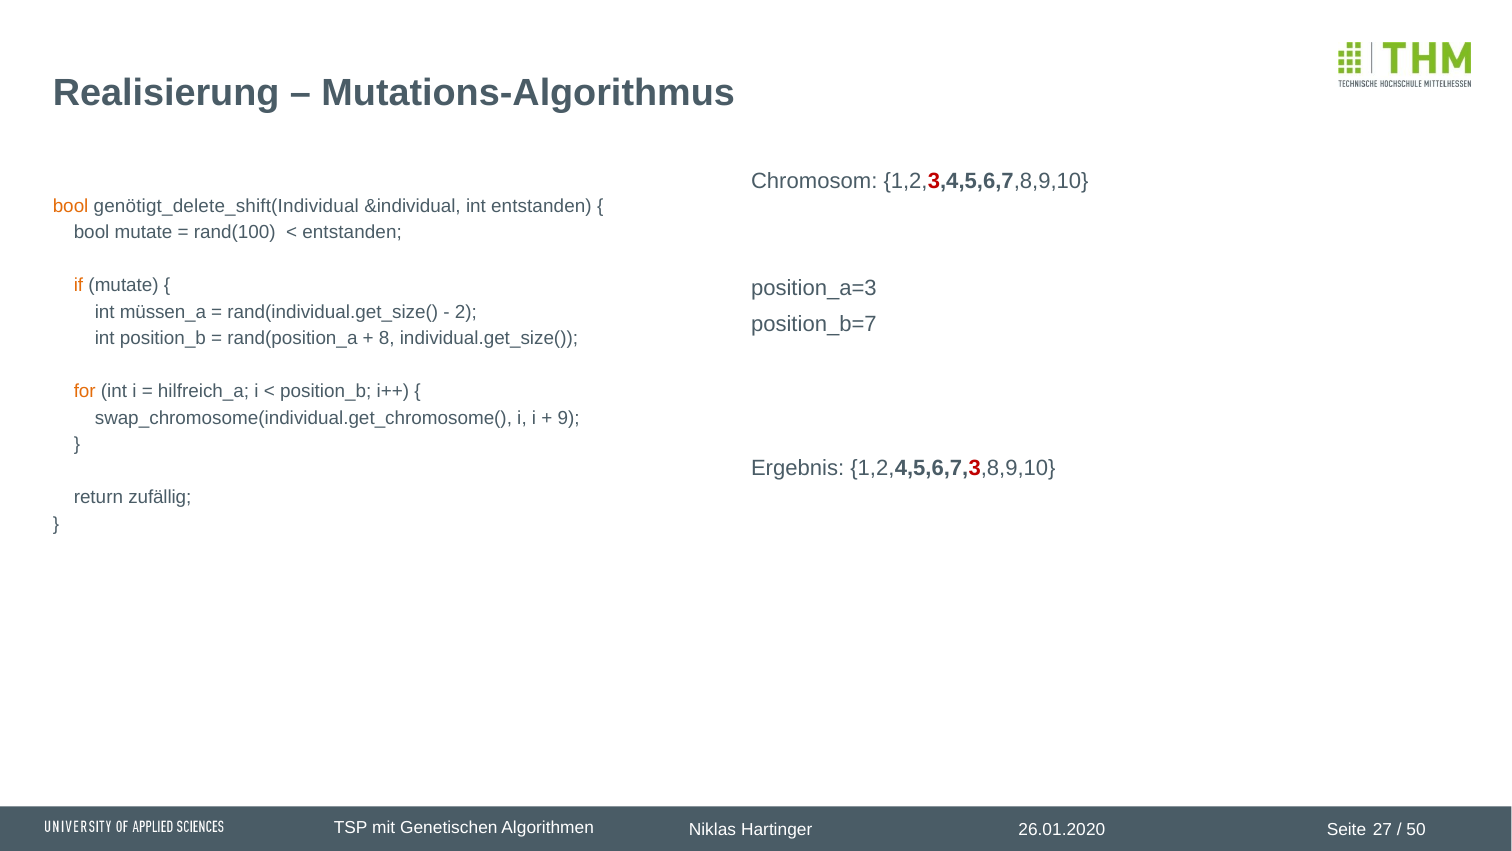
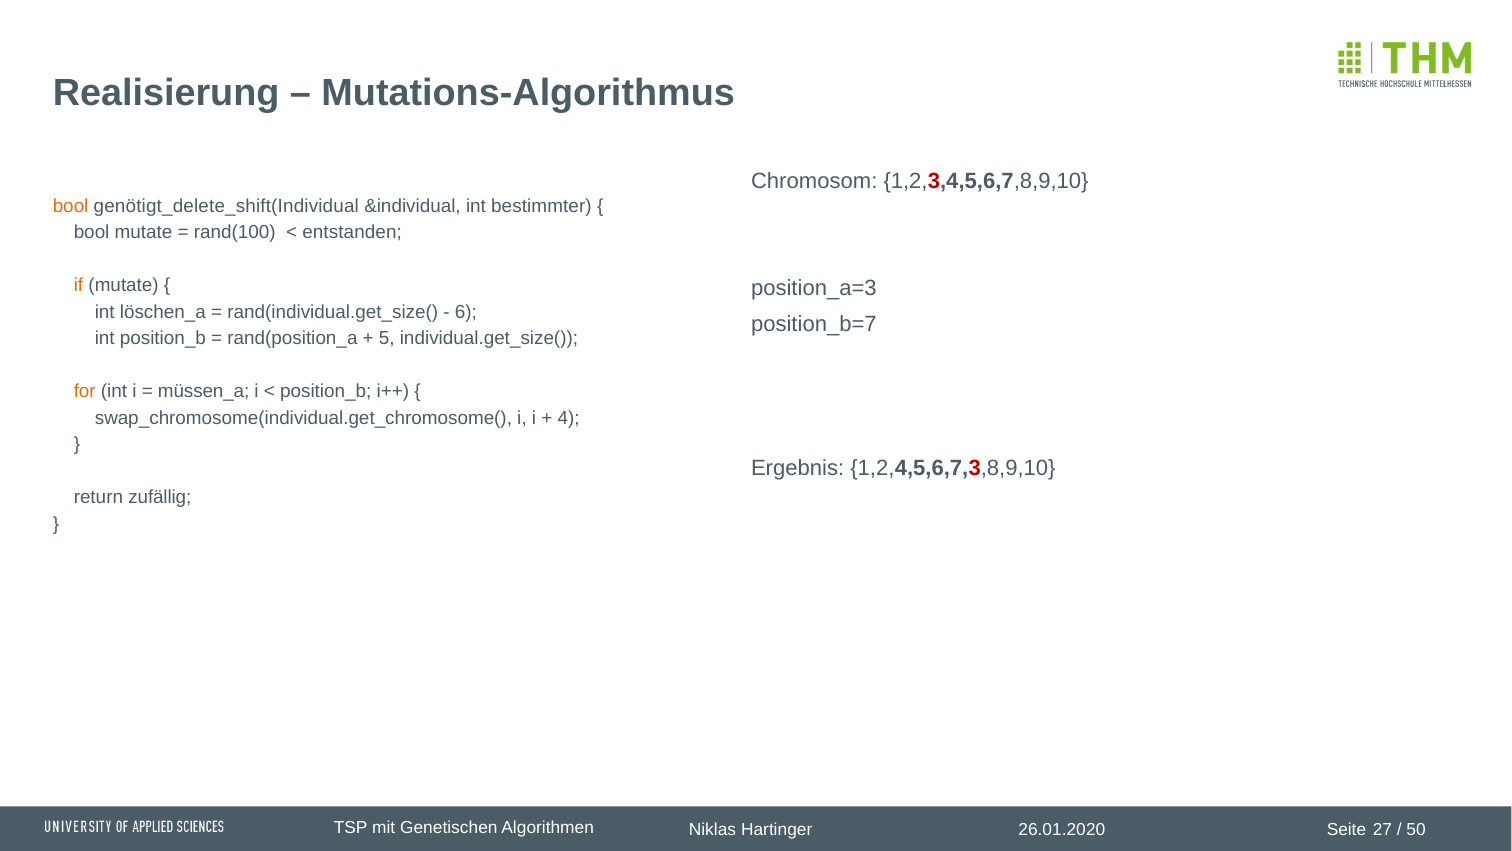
int entstanden: entstanden -> bestimmter
müssen_a: müssen_a -> löschen_a
2: 2 -> 6
8: 8 -> 5
hilfreich_a: hilfreich_a -> müssen_a
9: 9 -> 4
